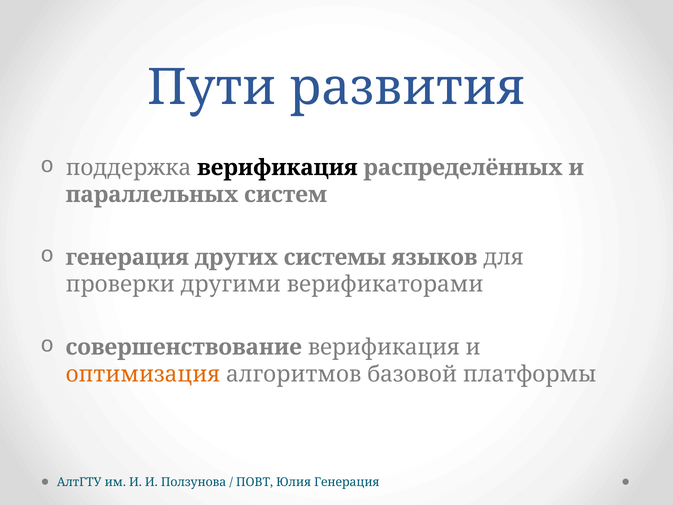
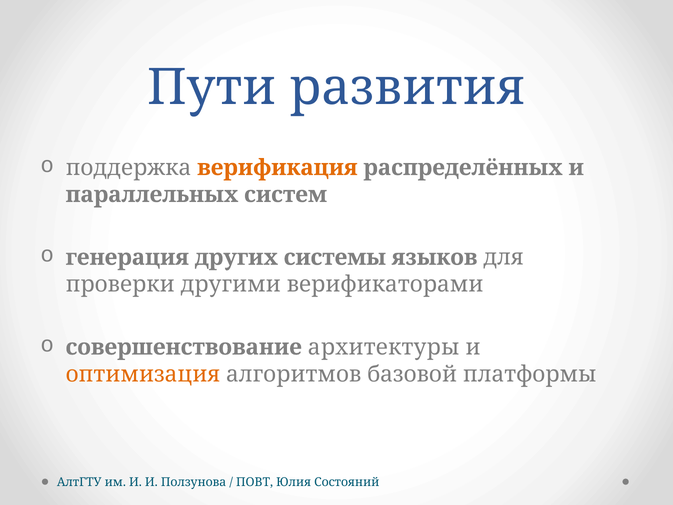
верификация at (277, 168) colour: black -> orange
совершенствование верификация: верификация -> архитектуры
Юлия Генерация: Генерация -> Состояний
